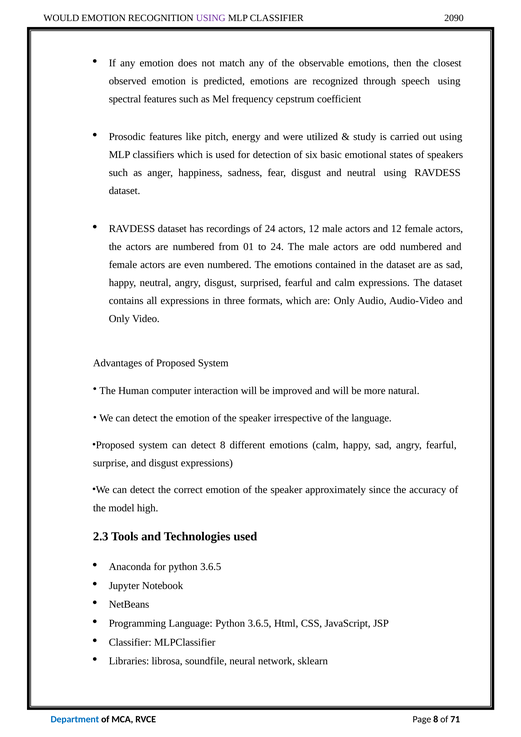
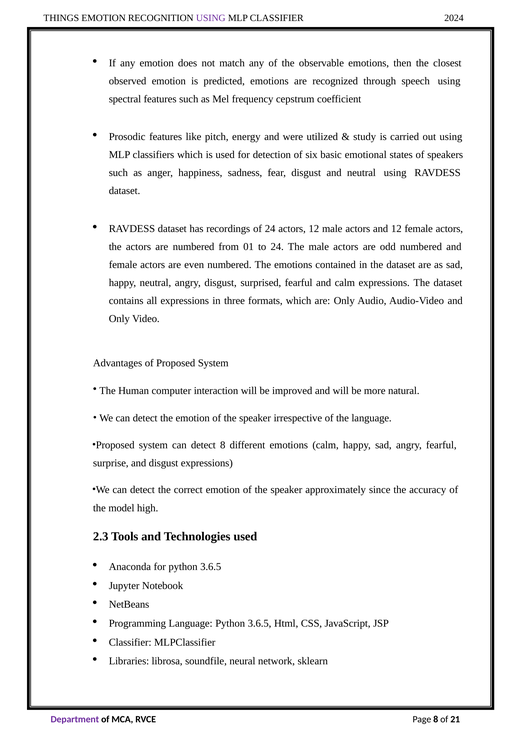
WOULD: WOULD -> THINGS
2090: 2090 -> 2024
Department colour: blue -> purple
71: 71 -> 21
